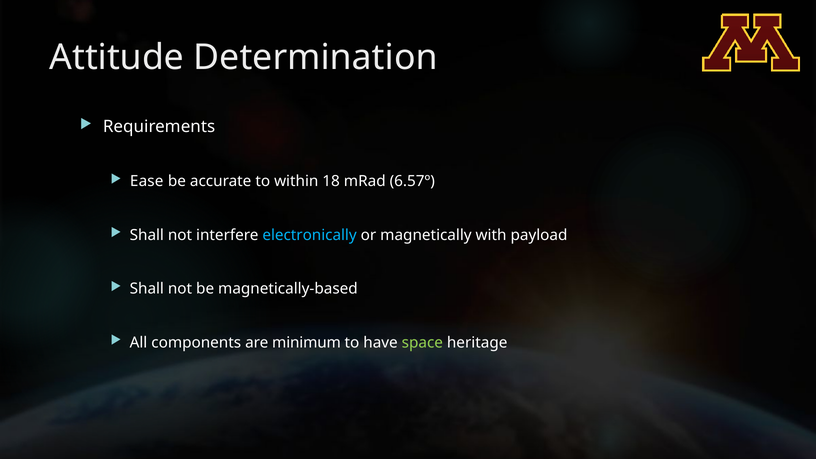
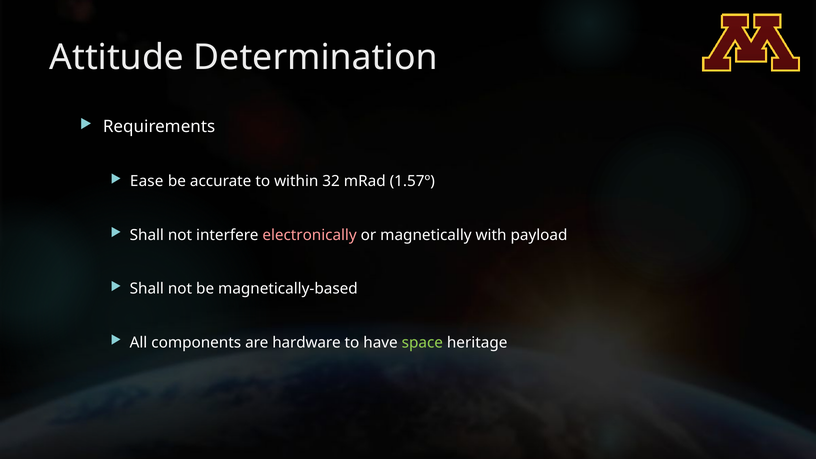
18: 18 -> 32
6.57º: 6.57º -> 1.57º
electronically colour: light blue -> pink
minimum: minimum -> hardware
